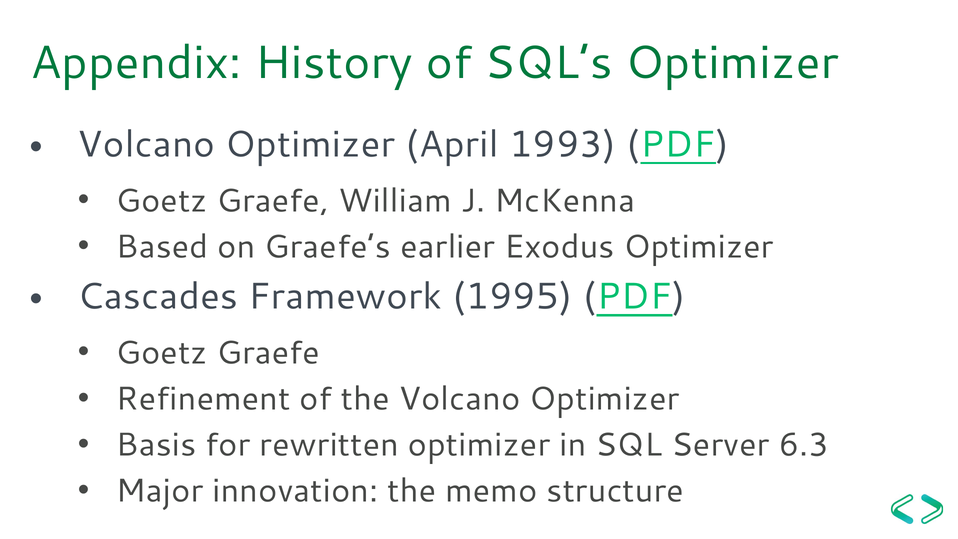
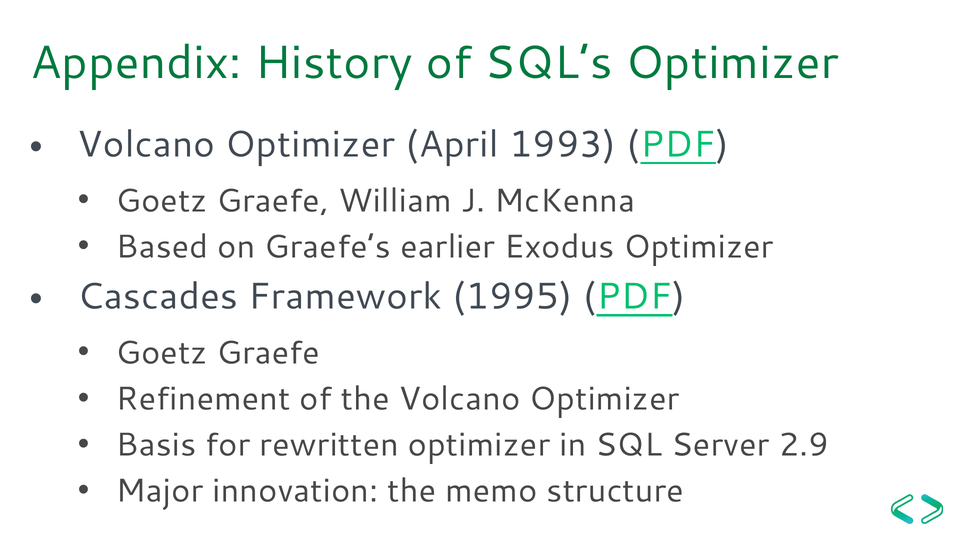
6.3: 6.3 -> 2.9
